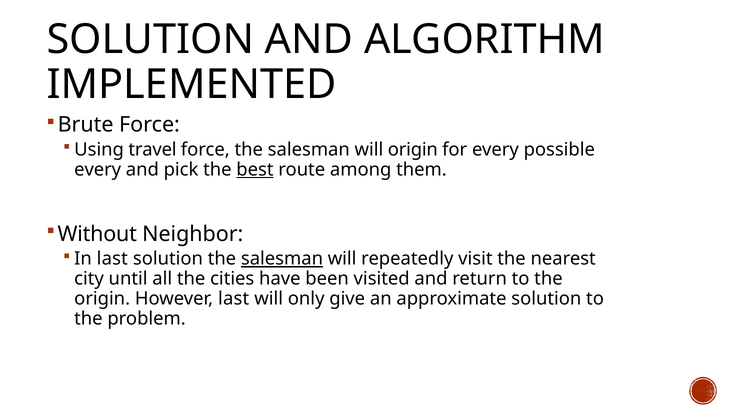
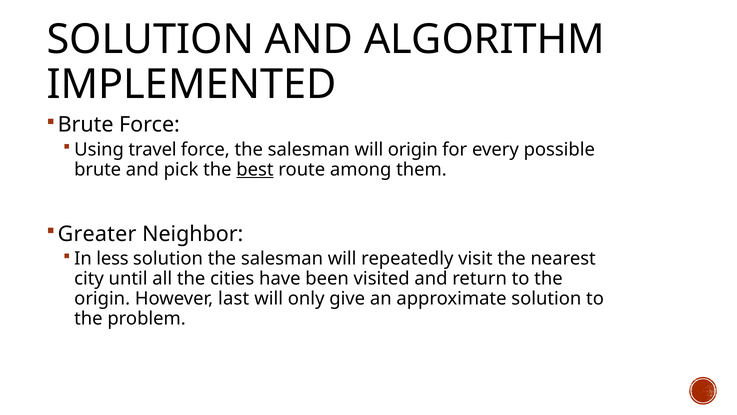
every at (98, 169): every -> brute
Without: Without -> Greater
In last: last -> less
salesman at (282, 259) underline: present -> none
